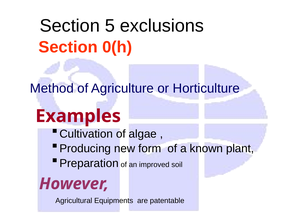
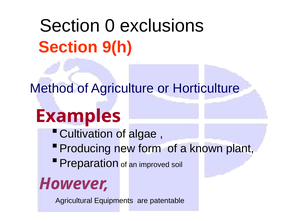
5: 5 -> 0
0(h: 0(h -> 9(h
